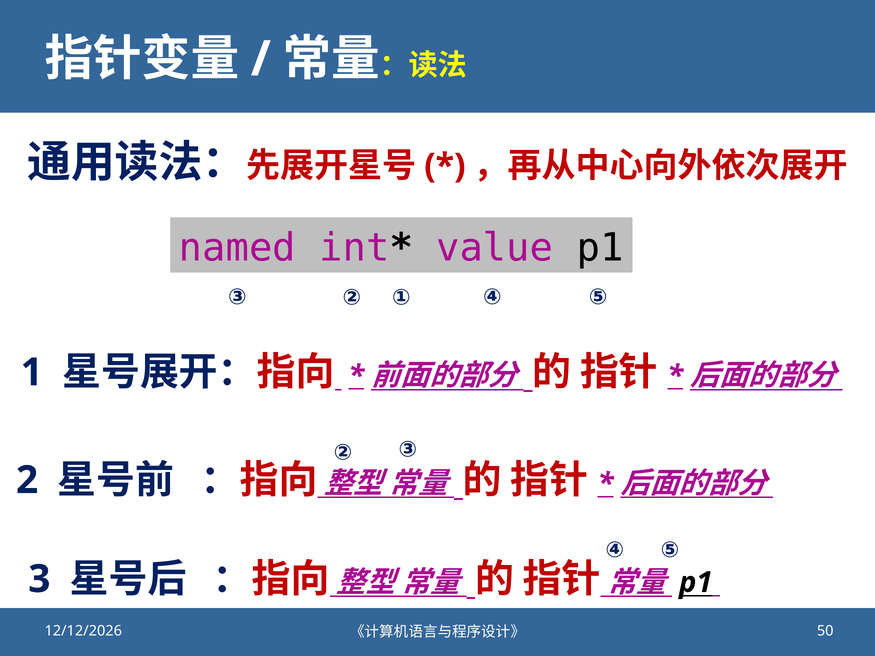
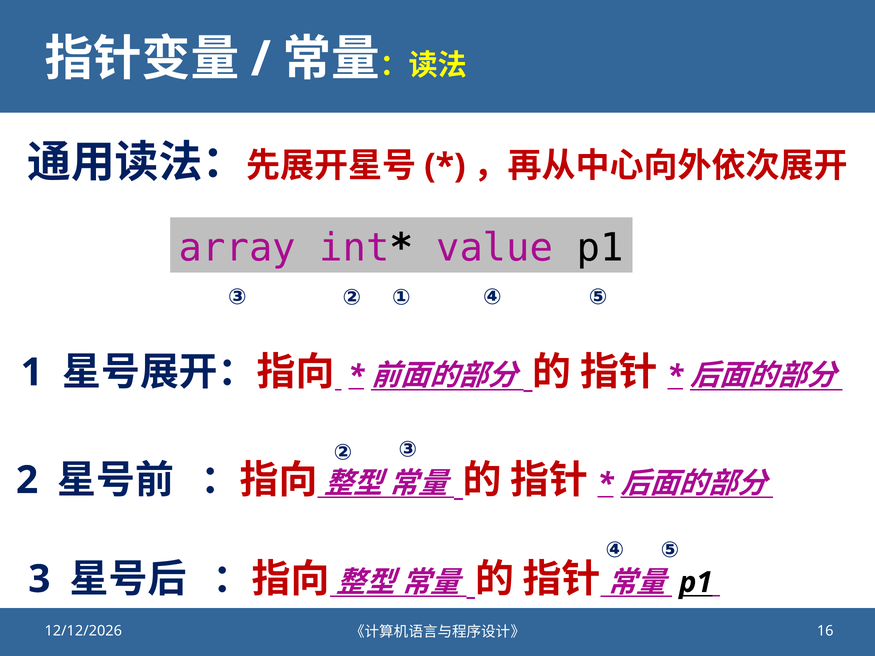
named: named -> array
50: 50 -> 16
